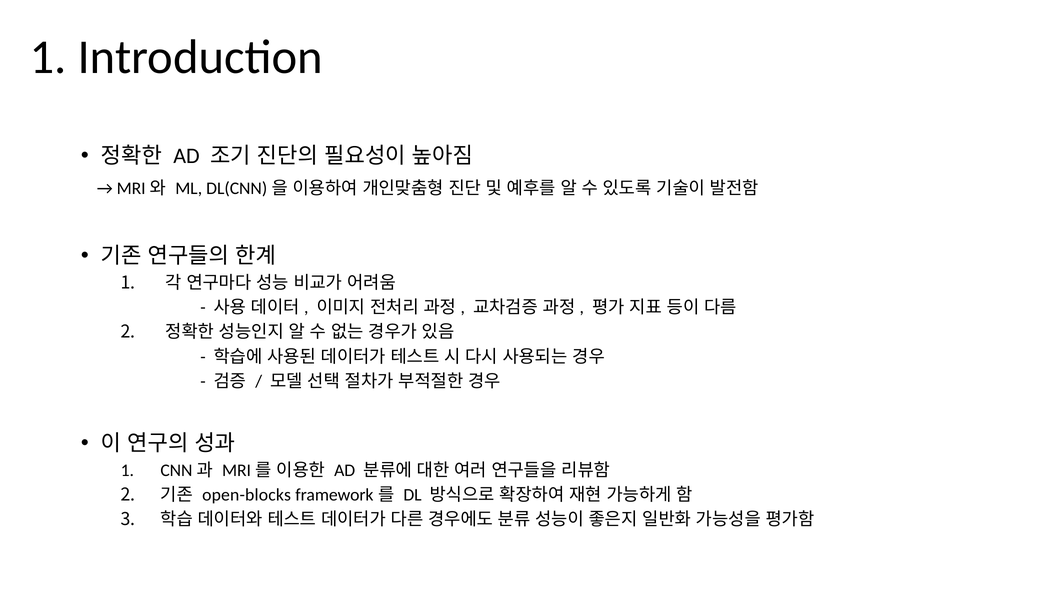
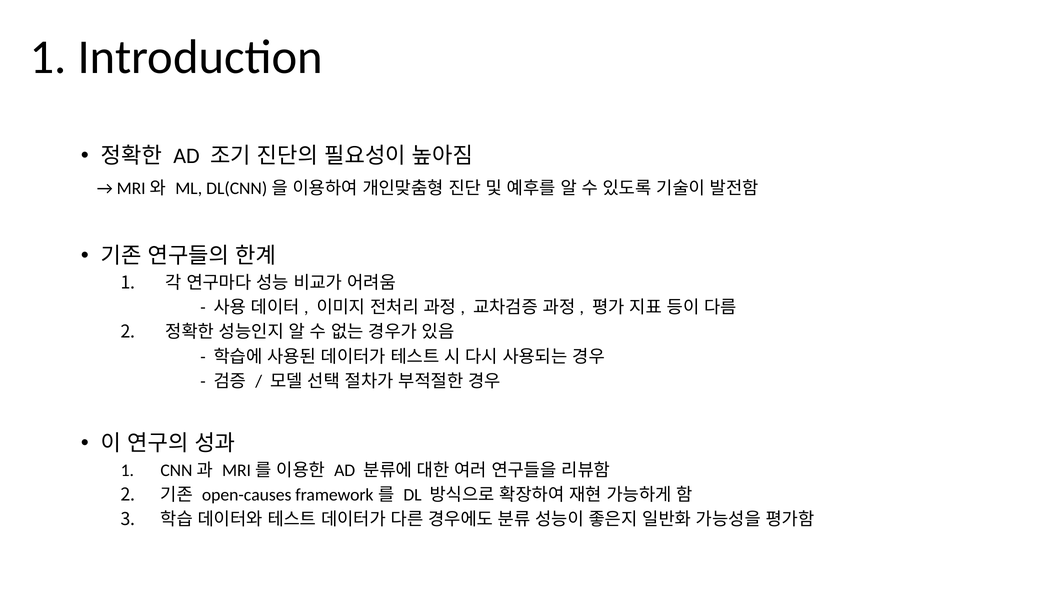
open-blocks: open-blocks -> open-causes
